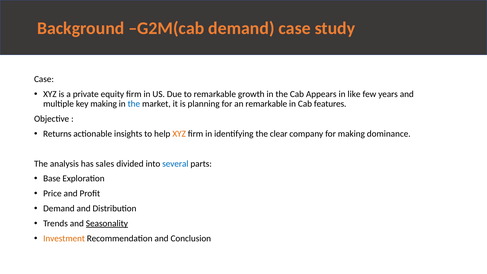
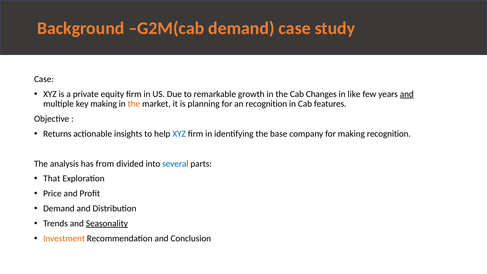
Appears: Appears -> Changes
and at (407, 94) underline: none -> present
the at (134, 104) colour: blue -> orange
an remarkable: remarkable -> recognition
XYZ at (179, 134) colour: orange -> blue
clear: clear -> base
making dominance: dominance -> recognition
sales: sales -> from
Base: Base -> That
